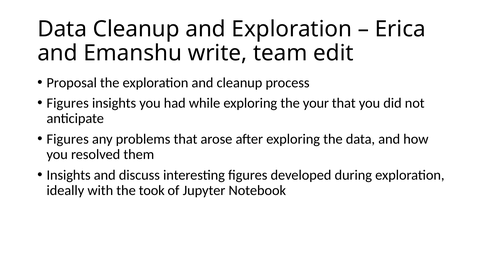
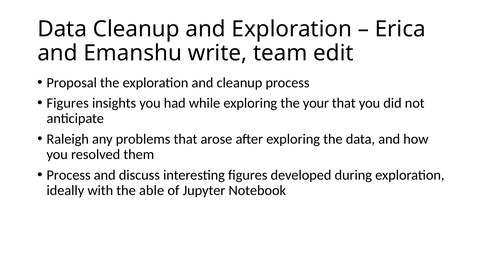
Figures at (68, 139): Figures -> Raleigh
Insights at (69, 175): Insights -> Process
took: took -> able
